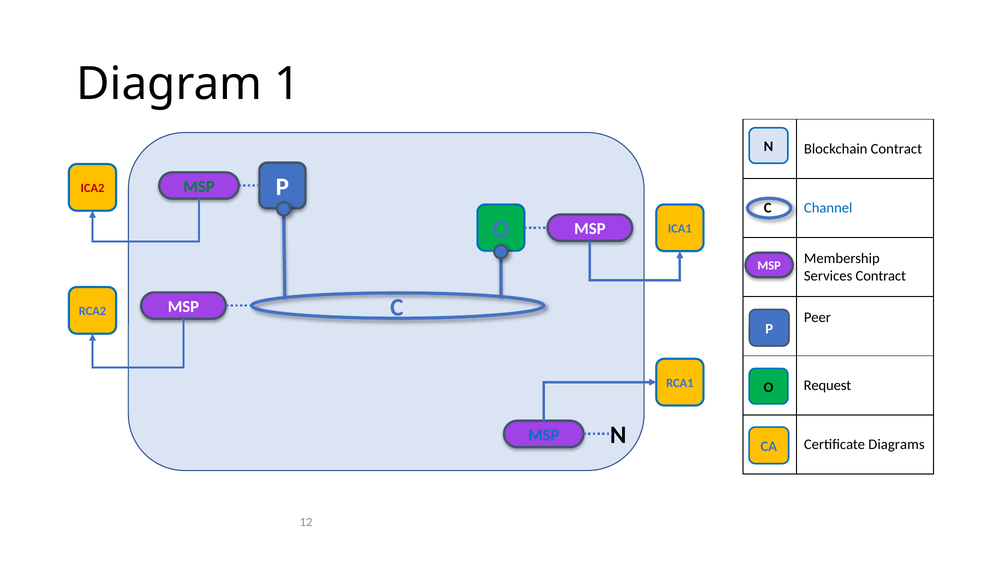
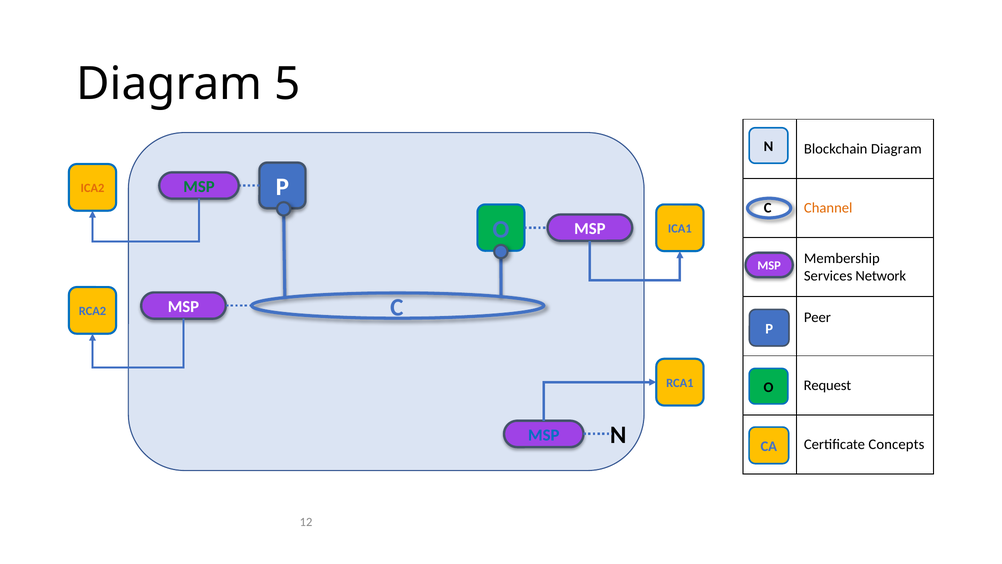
1: 1 -> 5
Blockchain Contract: Contract -> Diagram
ICA2 colour: red -> orange
Channel colour: blue -> orange
Services Contract: Contract -> Network
Diagrams: Diagrams -> Concepts
